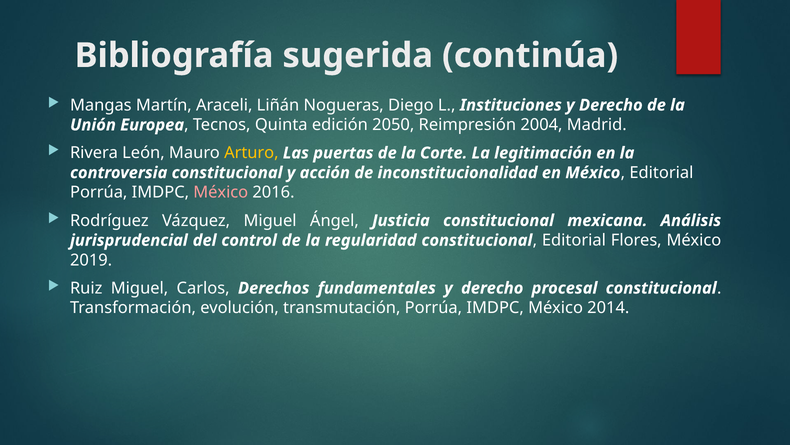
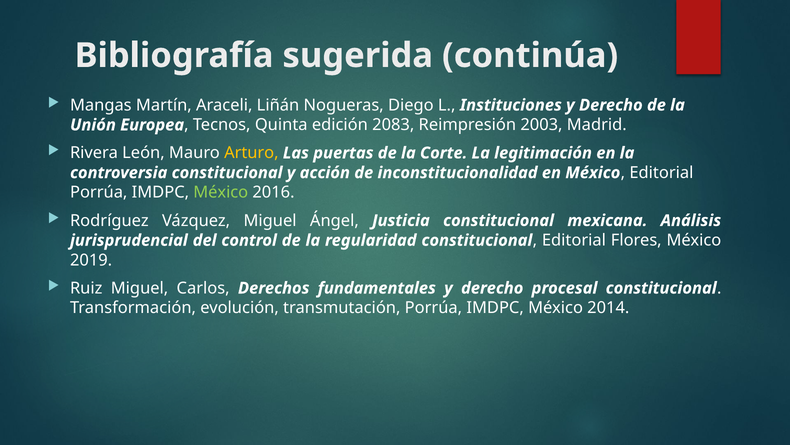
2050: 2050 -> 2083
2004: 2004 -> 2003
México at (221, 192) colour: pink -> light green
